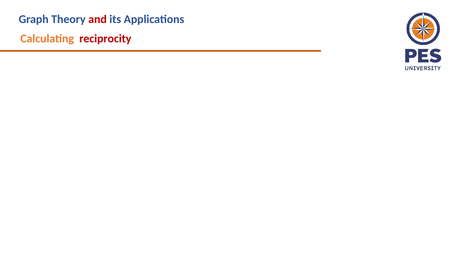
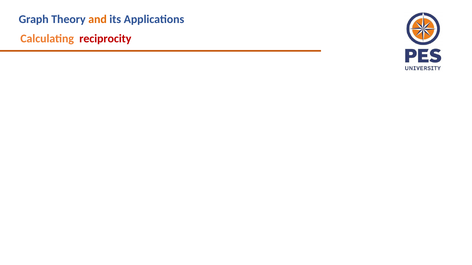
and colour: red -> orange
